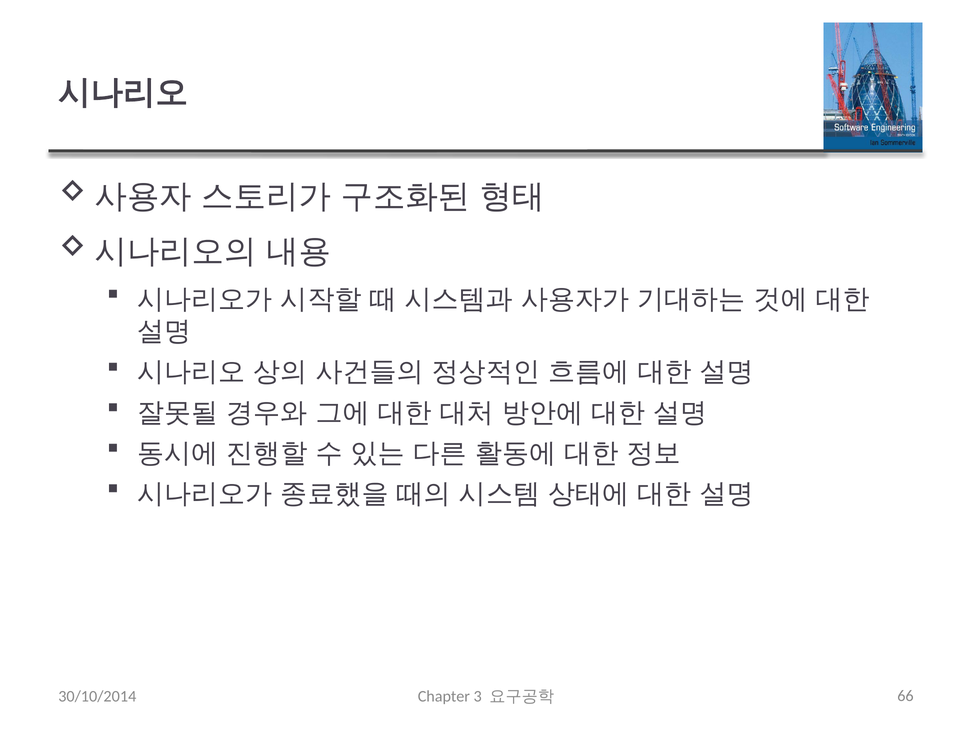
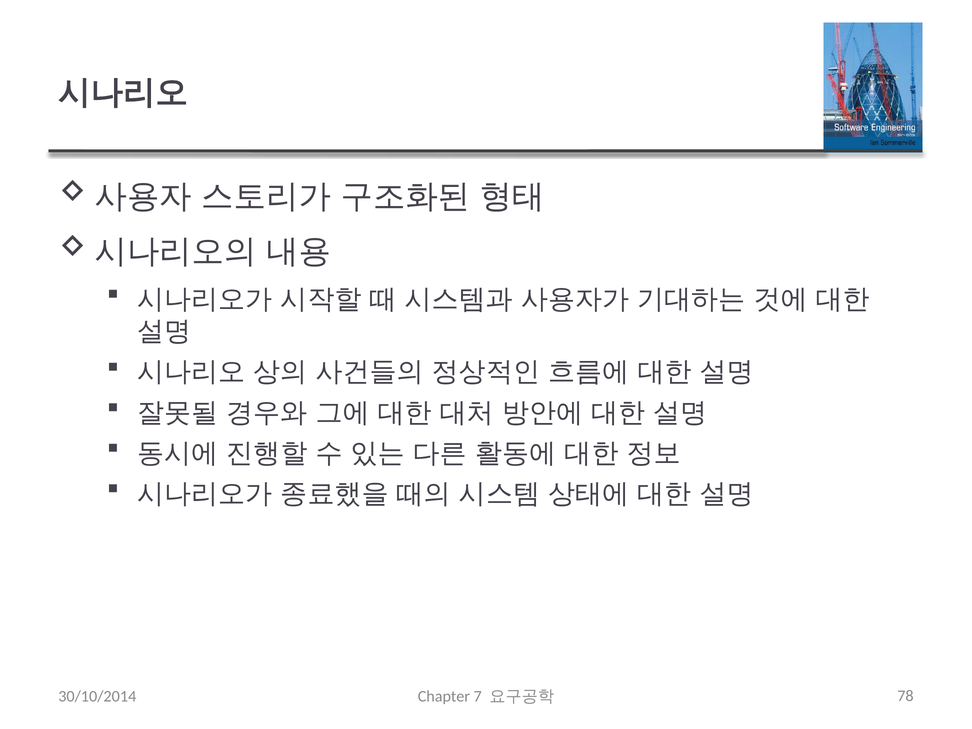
3: 3 -> 7
66: 66 -> 78
